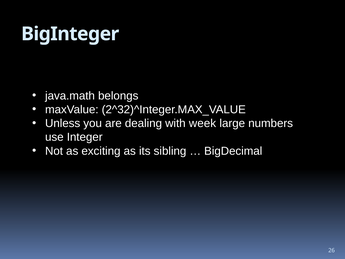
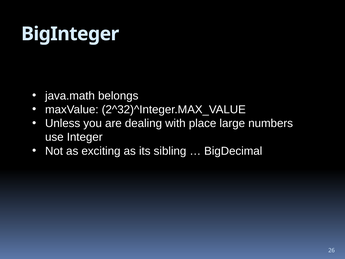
week: week -> place
